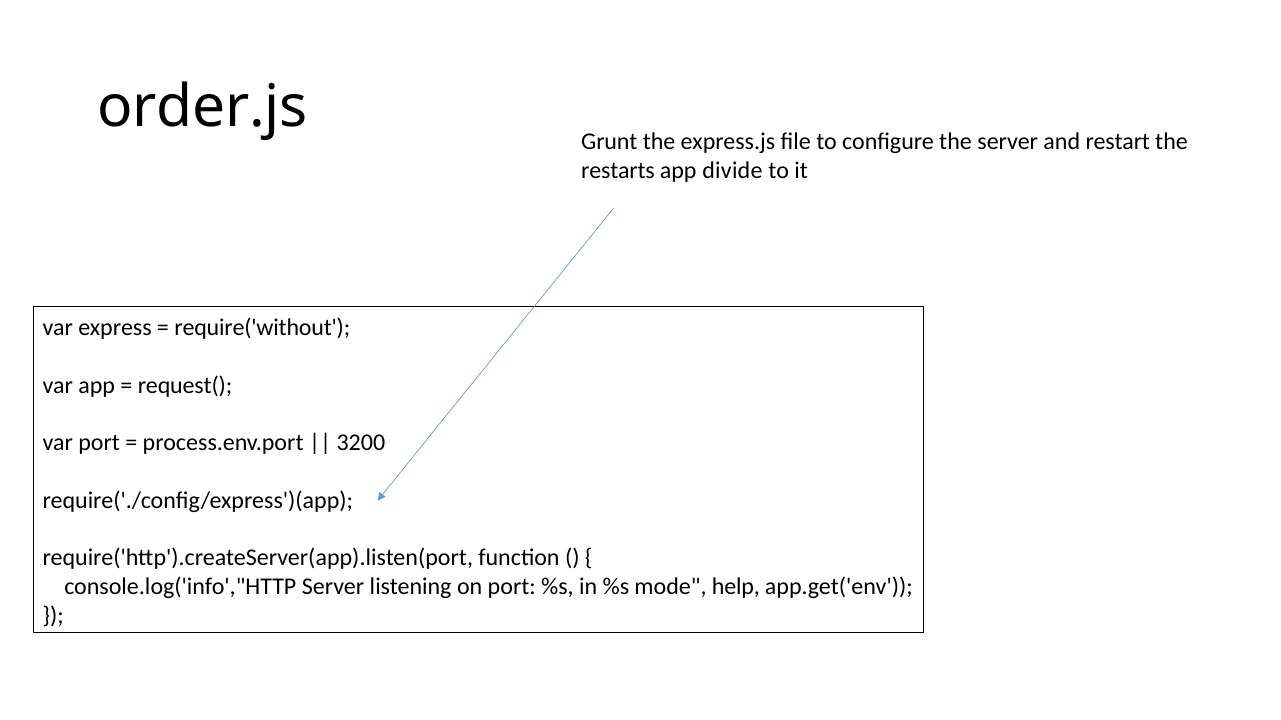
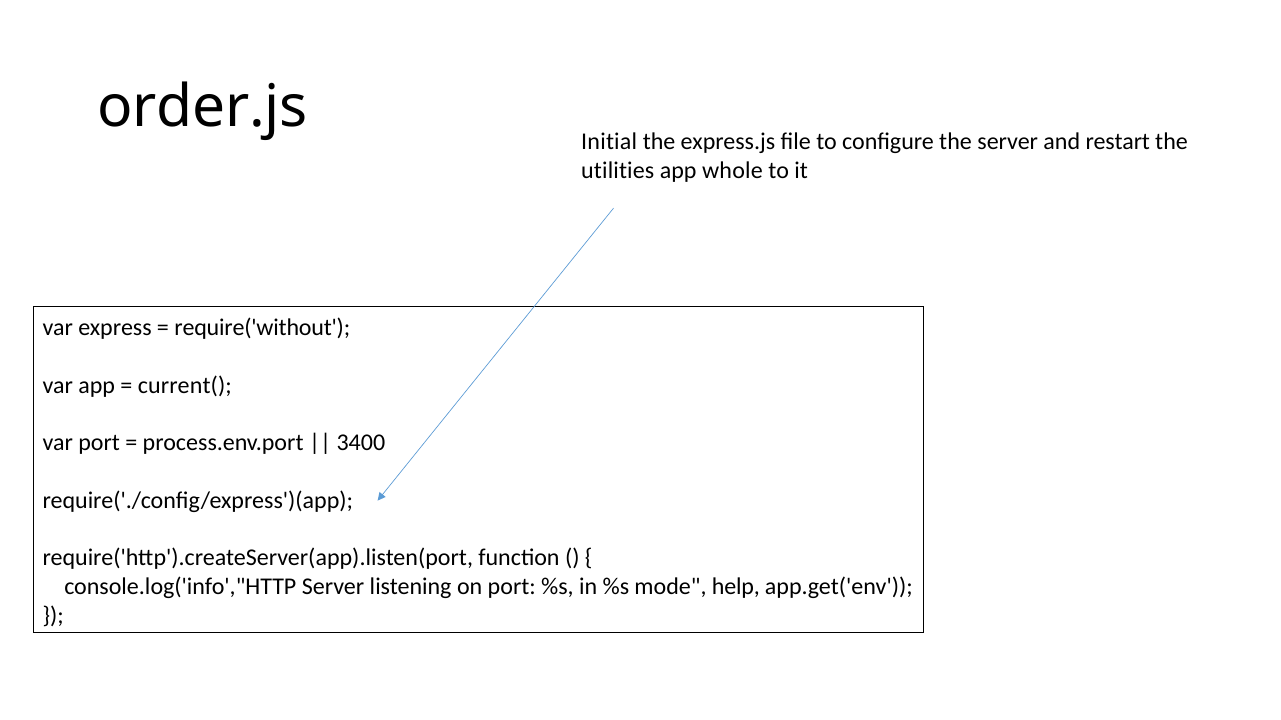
Grunt: Grunt -> Initial
restarts: restarts -> utilities
divide: divide -> whole
request(: request( -> current(
3200: 3200 -> 3400
